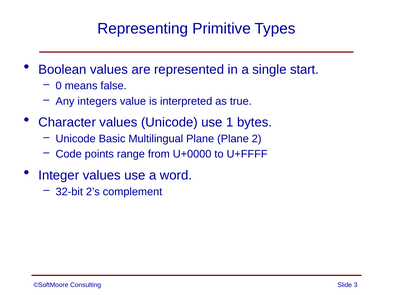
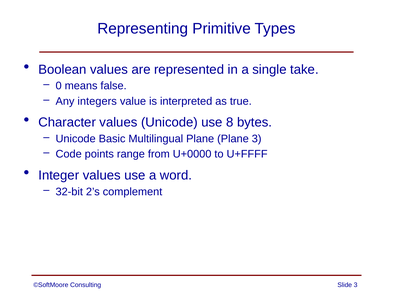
start: start -> take
1: 1 -> 8
Plane 2: 2 -> 3
